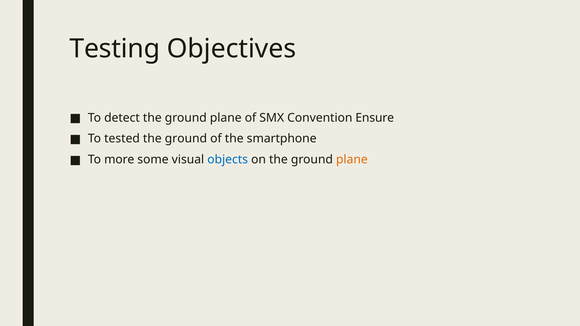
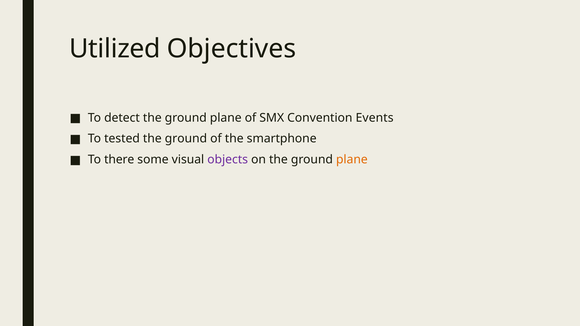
Testing: Testing -> Utilized
Ensure: Ensure -> Events
more: more -> there
objects colour: blue -> purple
